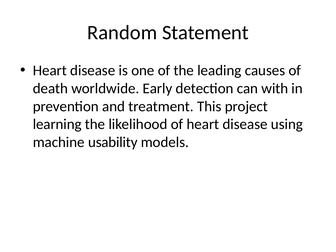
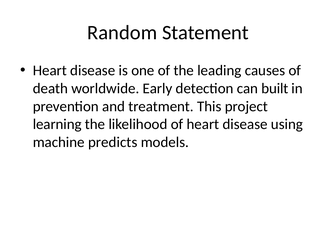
with: with -> built
usability: usability -> predicts
